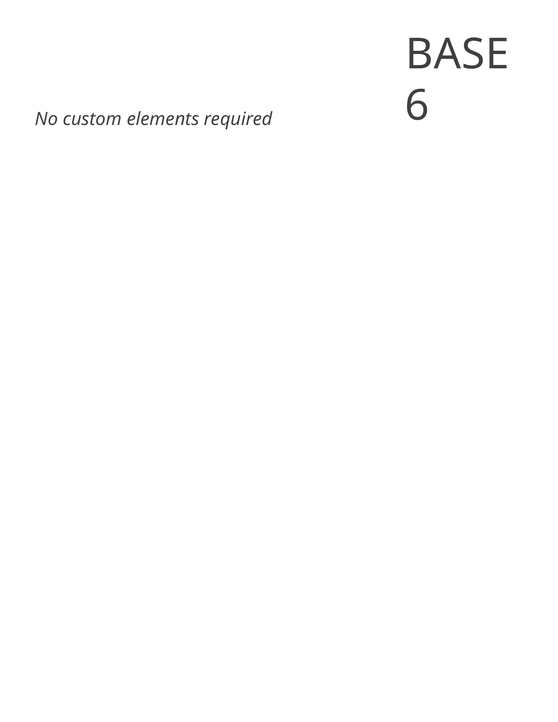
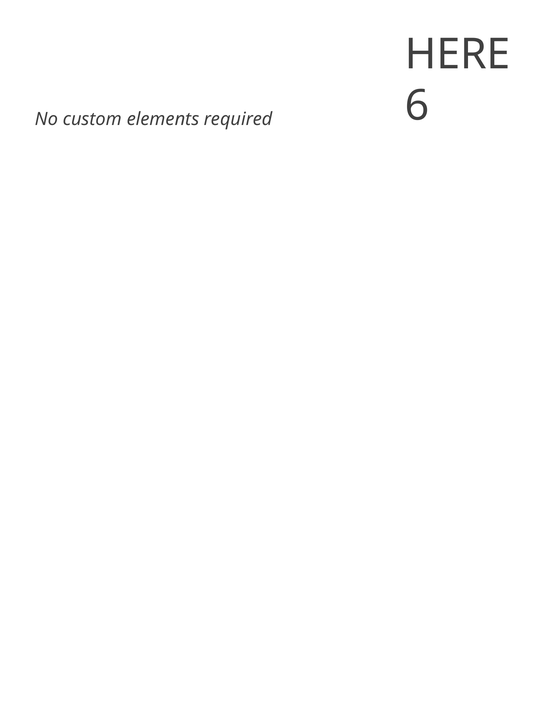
BASE: BASE -> HERE
